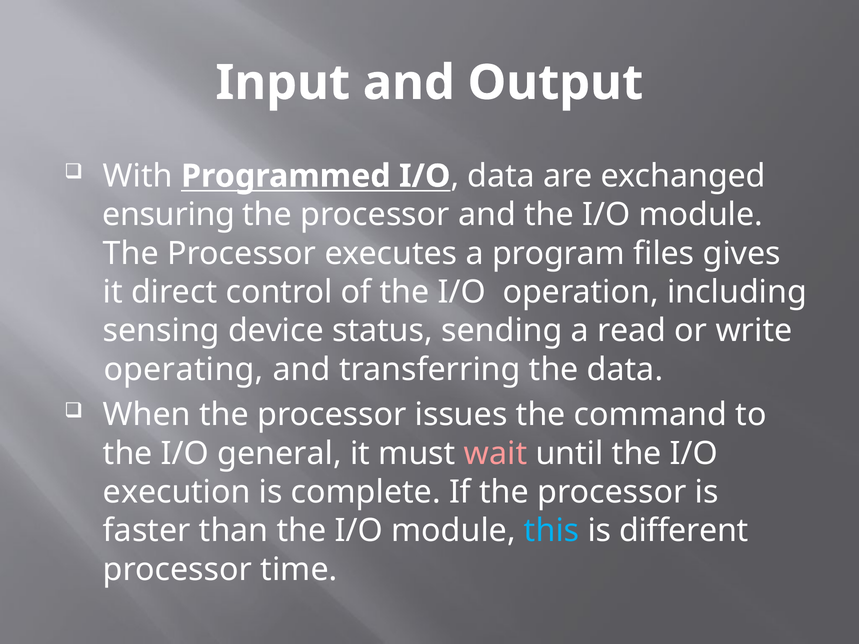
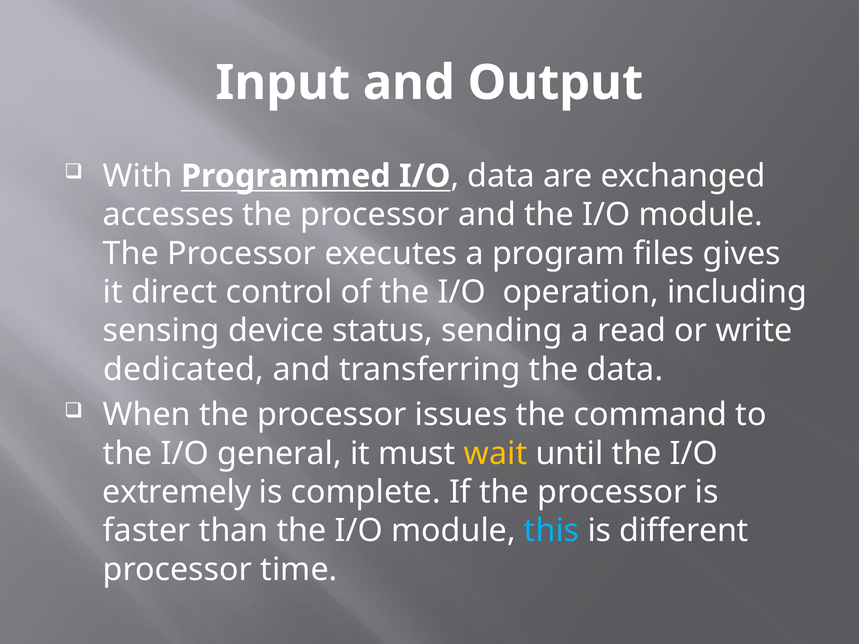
ensuring: ensuring -> accesses
operating: operating -> dedicated
wait colour: pink -> yellow
execution: execution -> extremely
